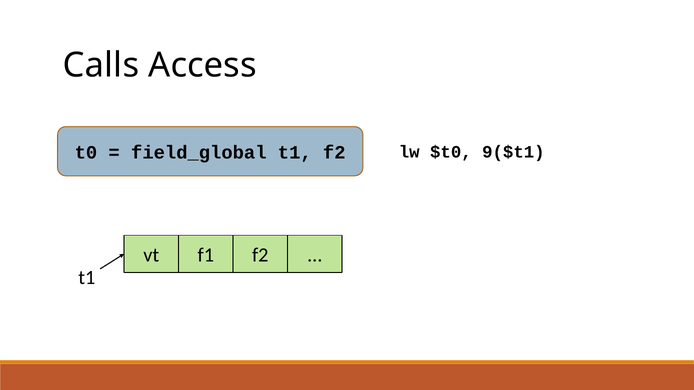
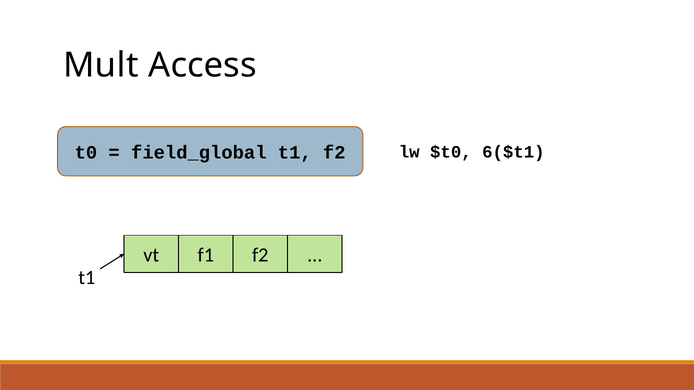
Calls: Calls -> Mult
9($t1: 9($t1 -> 6($t1
